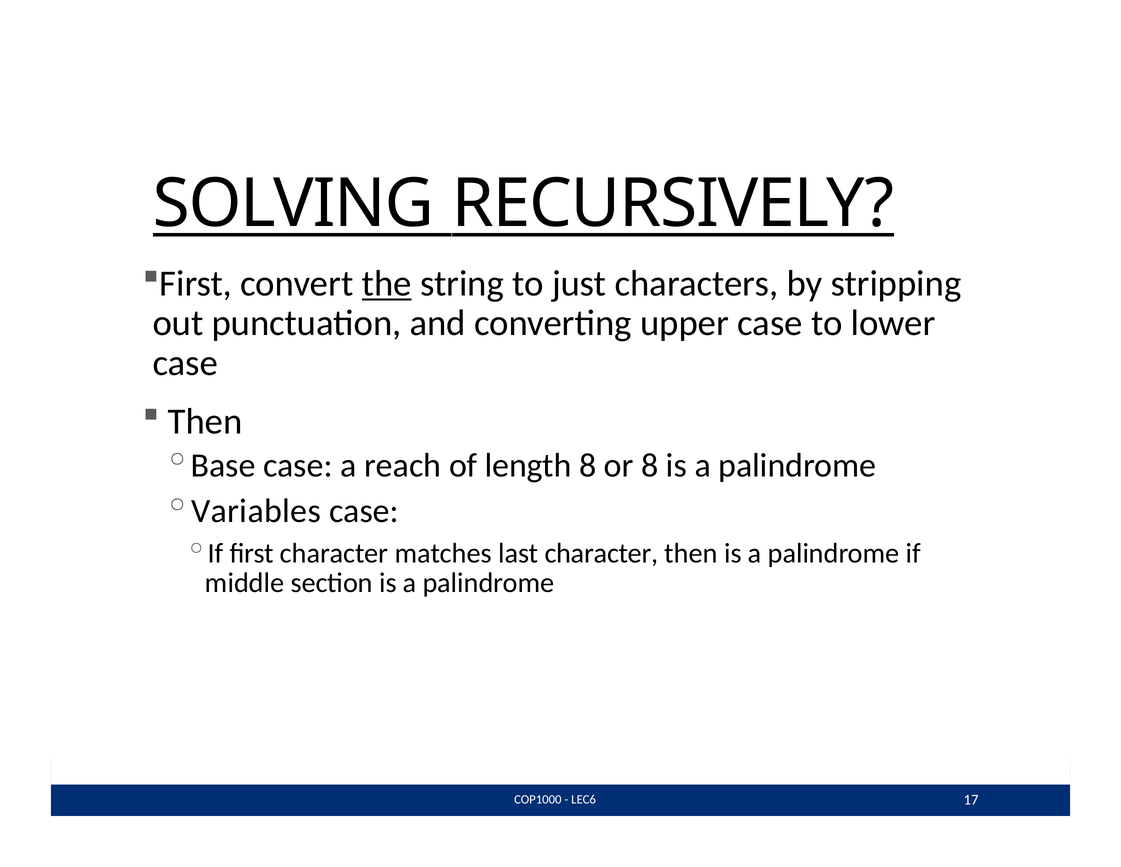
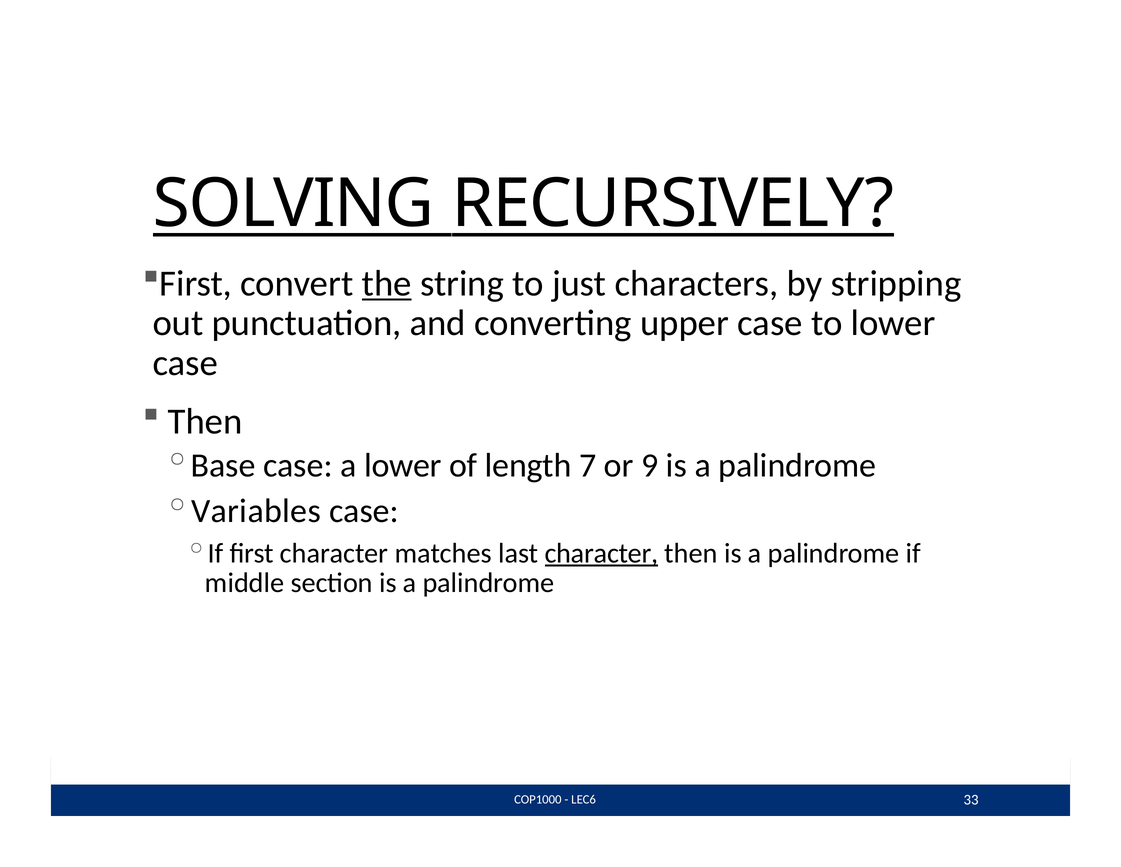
a reach: reach -> lower
length 8: 8 -> 7
or 8: 8 -> 9
character at (602, 553) underline: none -> present
17: 17 -> 33
